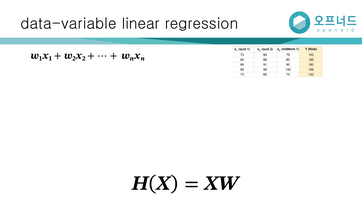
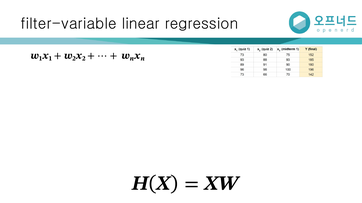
data-variable: data-variable -> filter-variable
